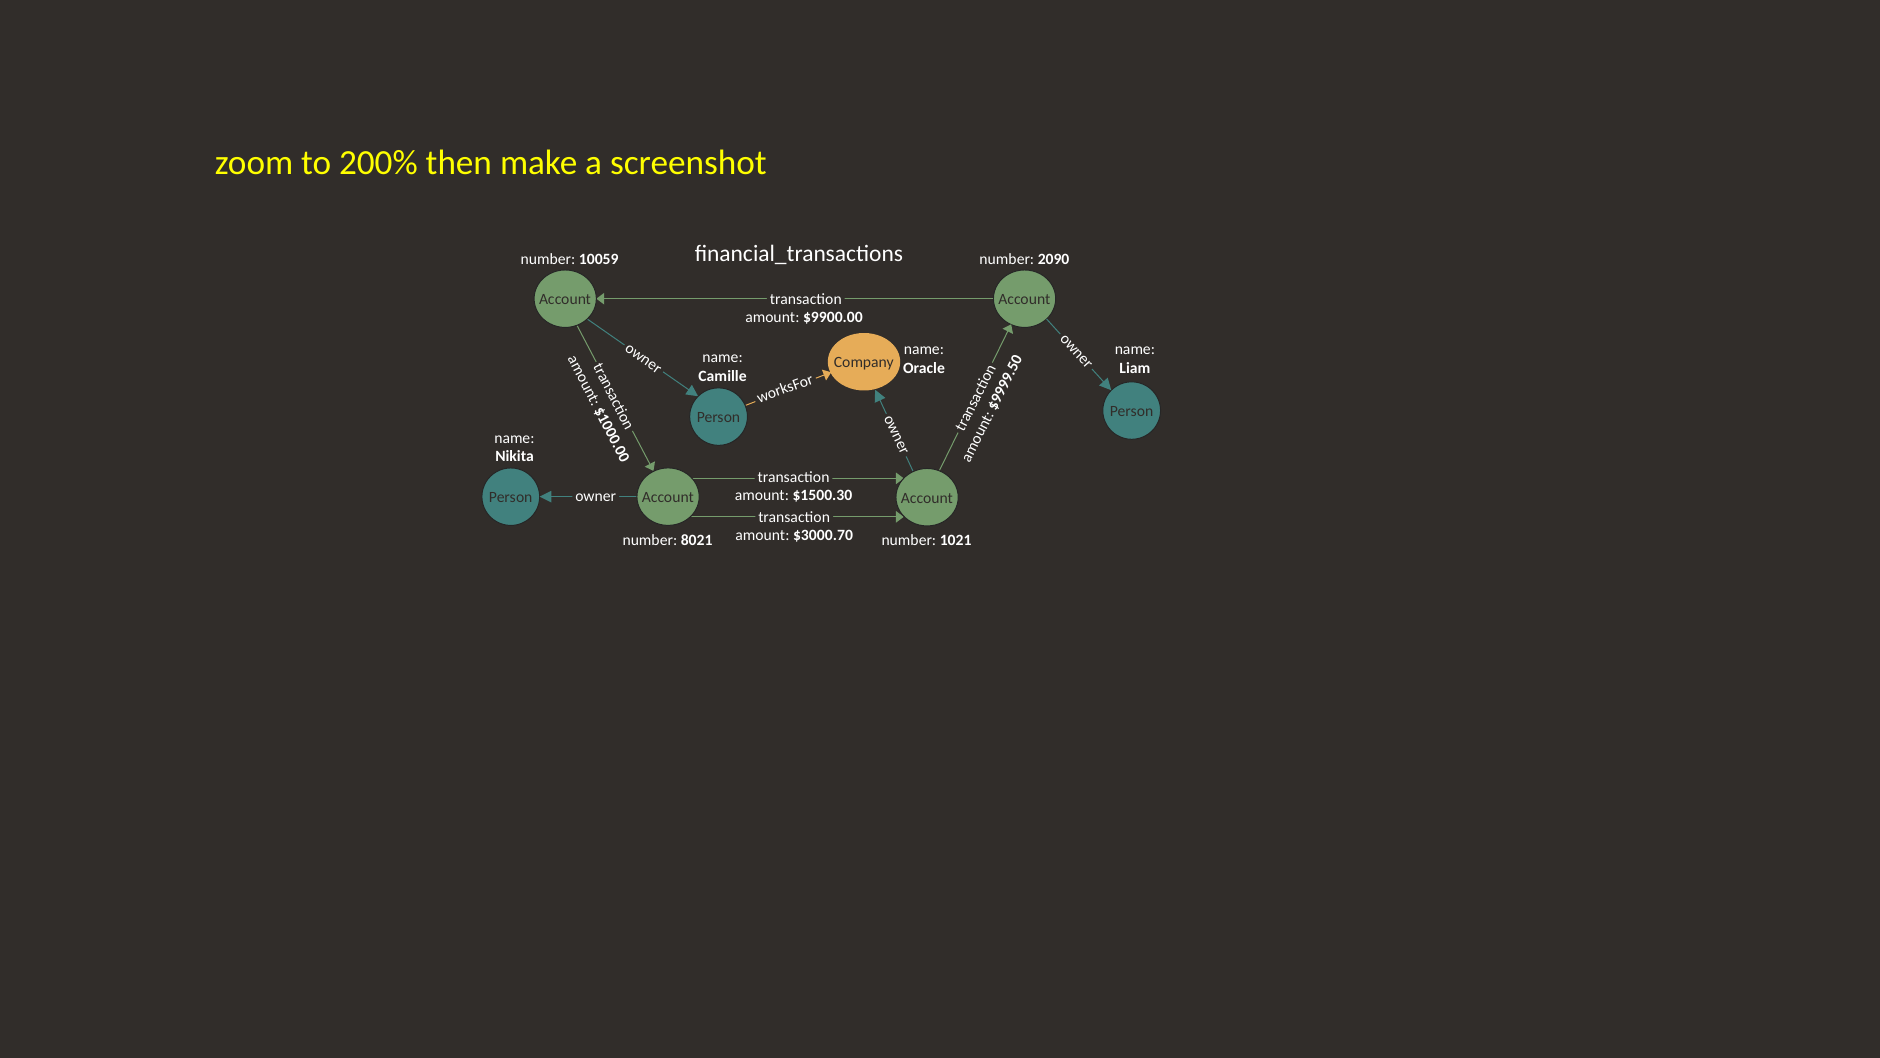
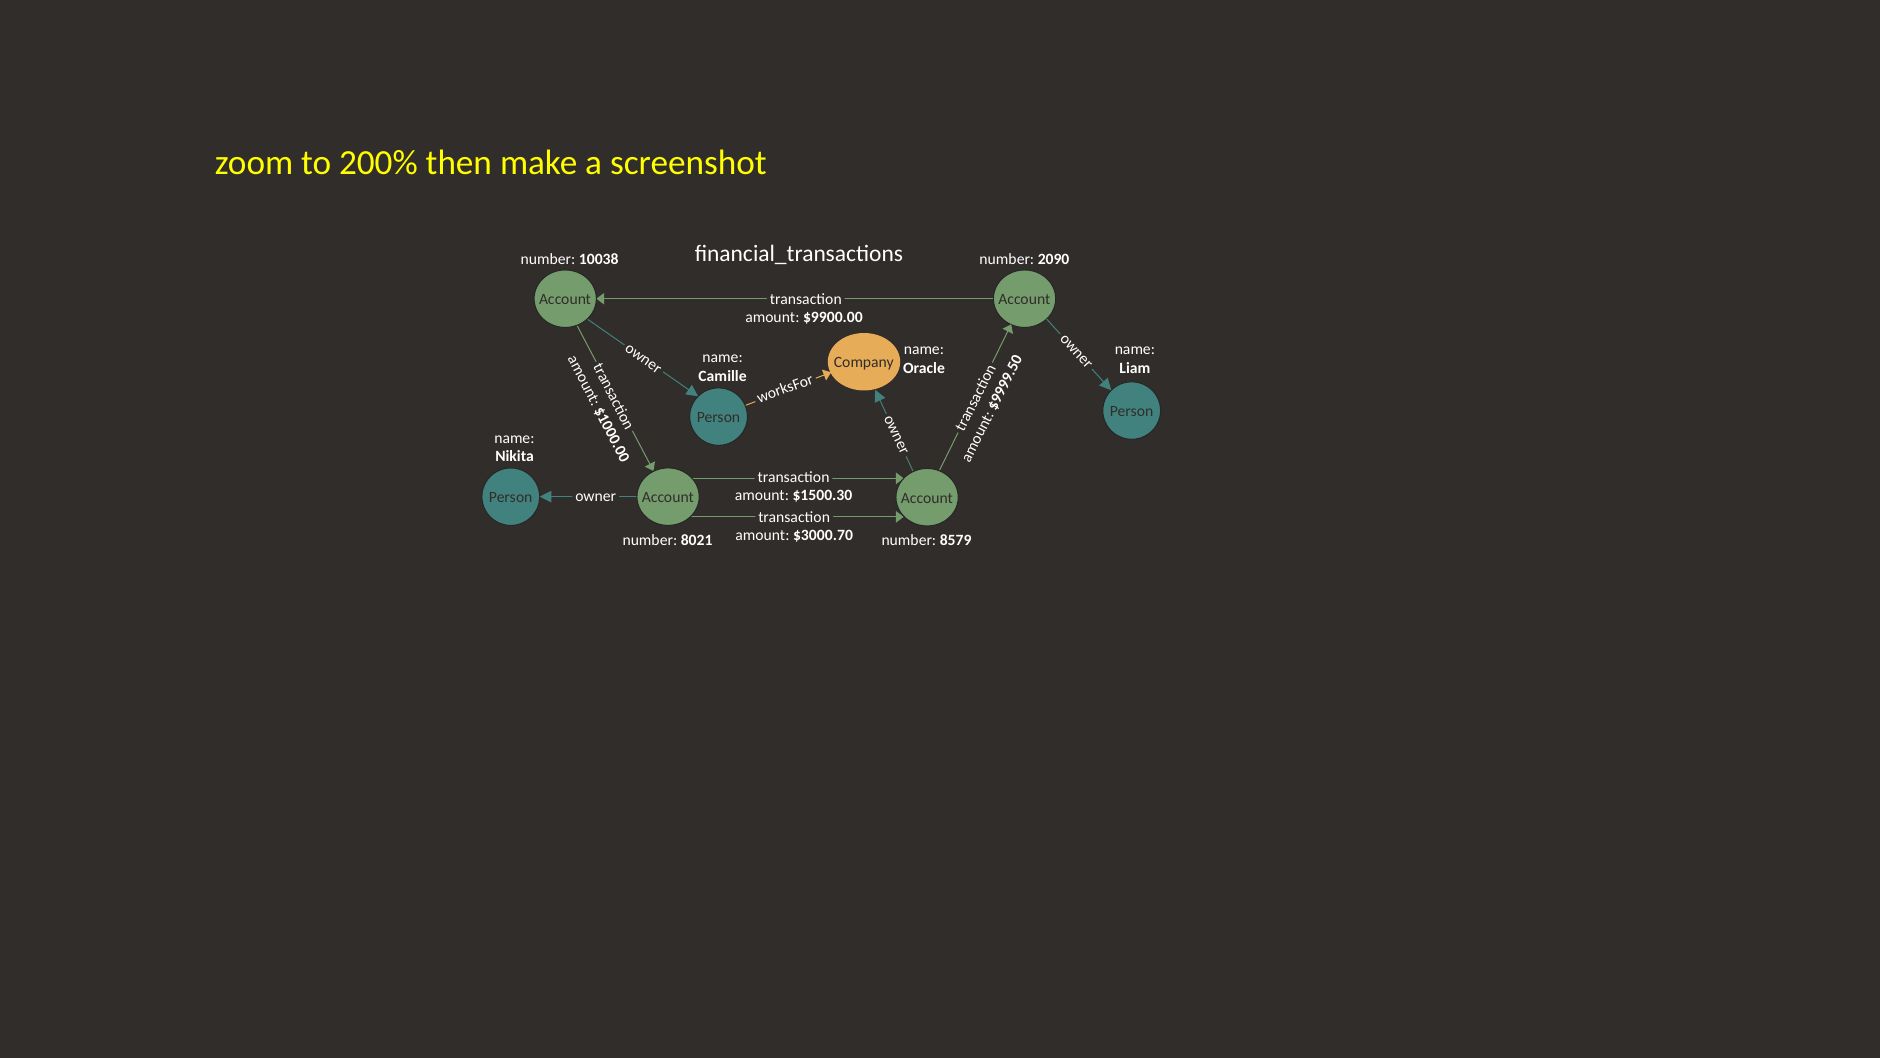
10059: 10059 -> 10038
1021: 1021 -> 8579
